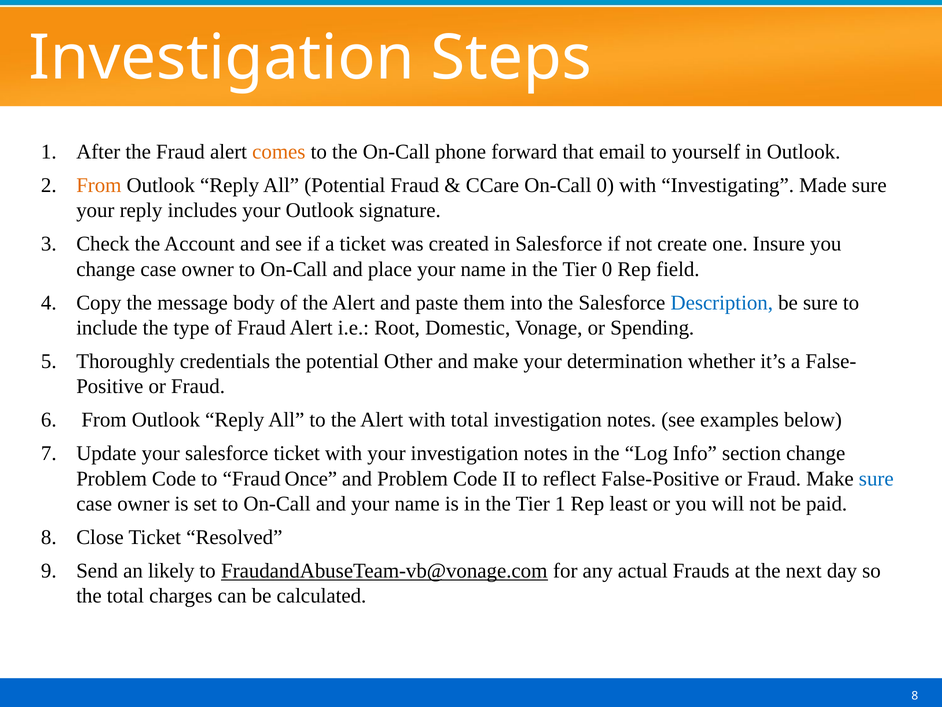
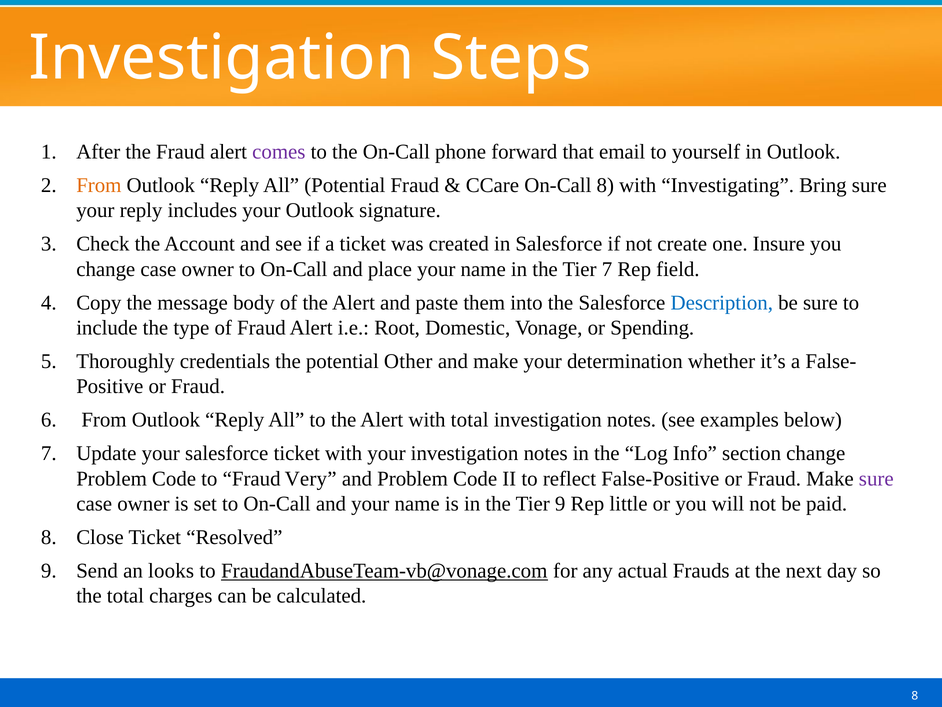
comes colour: orange -> purple
On-Call 0: 0 -> 8
Made: Made -> Bring
Tier 0: 0 -> 7
Once: Once -> Very
sure at (876, 478) colour: blue -> purple
Tier 1: 1 -> 9
least: least -> little
likely: likely -> looks
